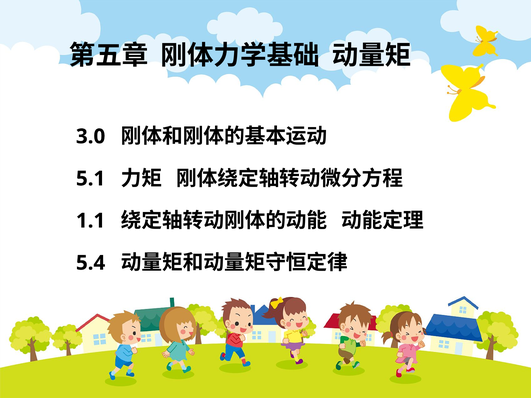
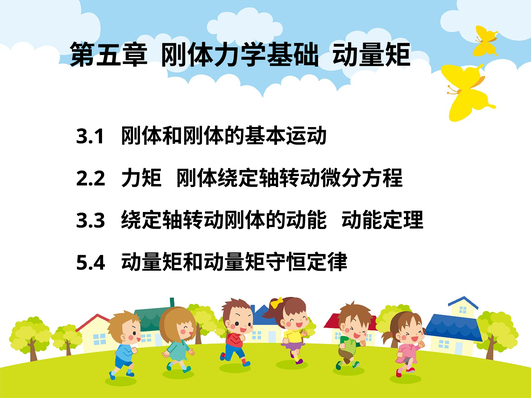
3.0: 3.0 -> 3.1
5.1: 5.1 -> 2.2
1.1: 1.1 -> 3.3
